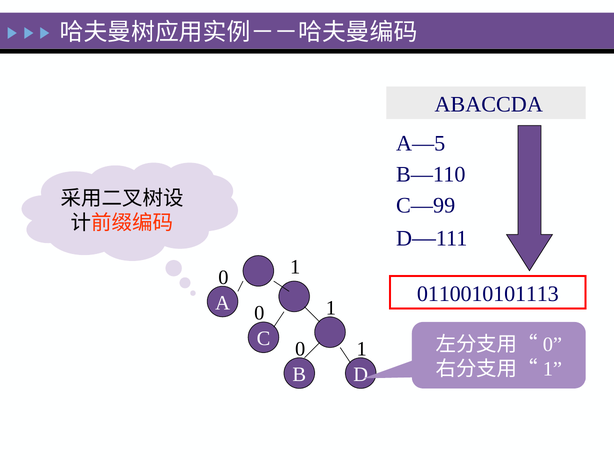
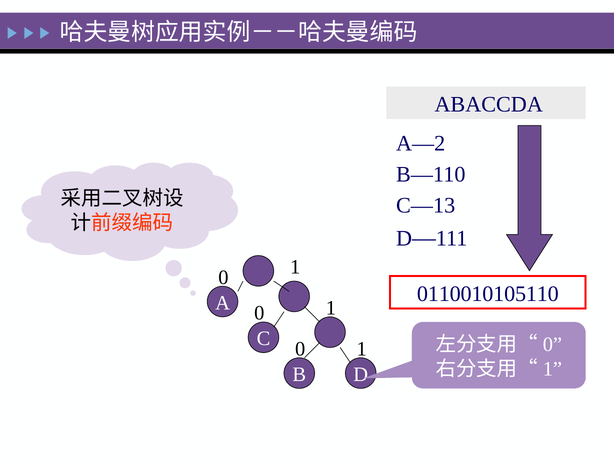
A—5: A—5 -> A—2
C—99: C—99 -> C—13
0110010101113: 0110010101113 -> 0110010105110
